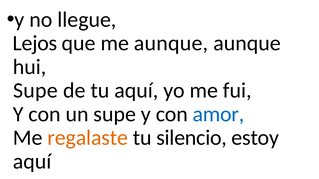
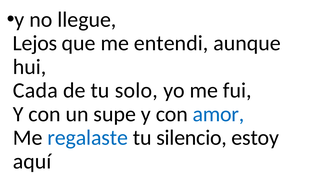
me aunque: aunque -> entendi
Supe at (35, 91): Supe -> Cada
tu aquí: aquí -> solo
regalaste colour: orange -> blue
